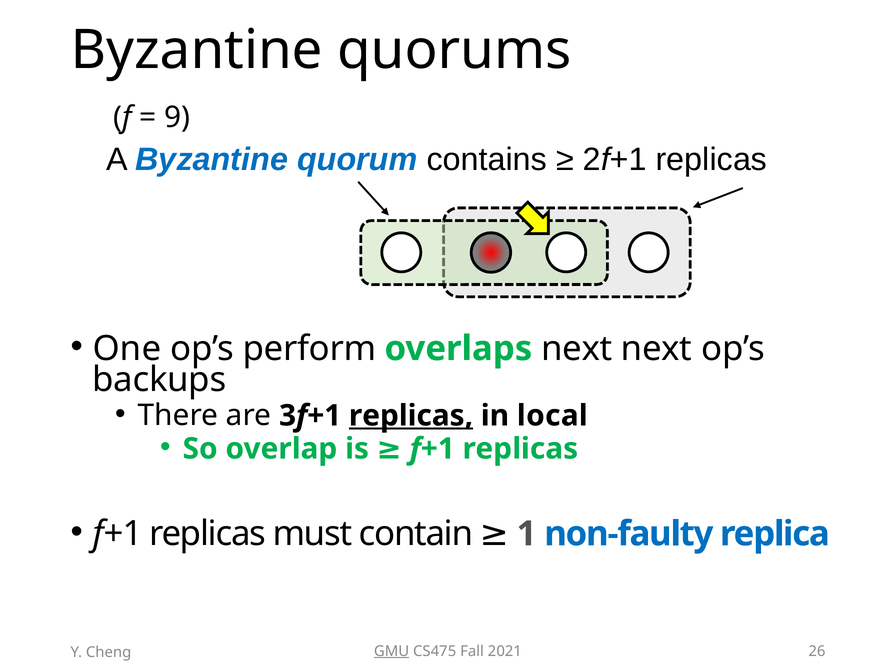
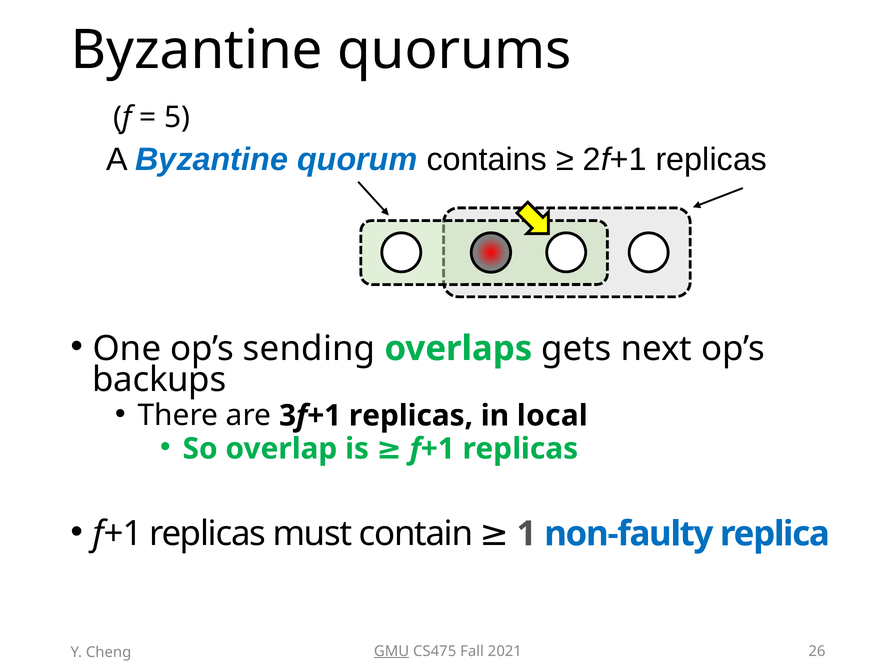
9: 9 -> 5
perform: perform -> sending
overlaps next: next -> gets
replicas at (411, 416) underline: present -> none
